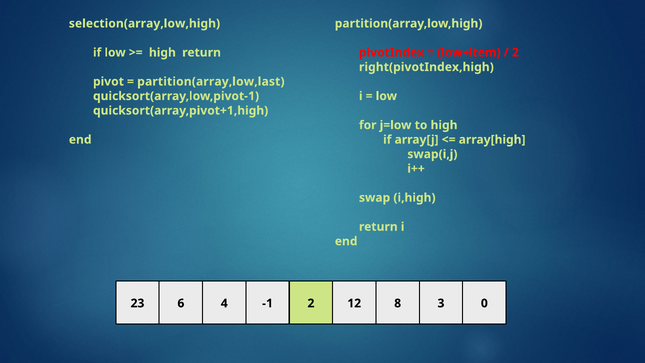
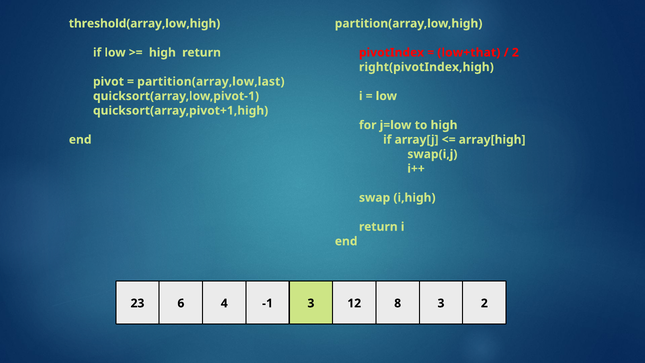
selection(array,low,high: selection(array,low,high -> threshold(array,low,high
low+item: low+item -> low+that
-1 2: 2 -> 3
3 0: 0 -> 2
